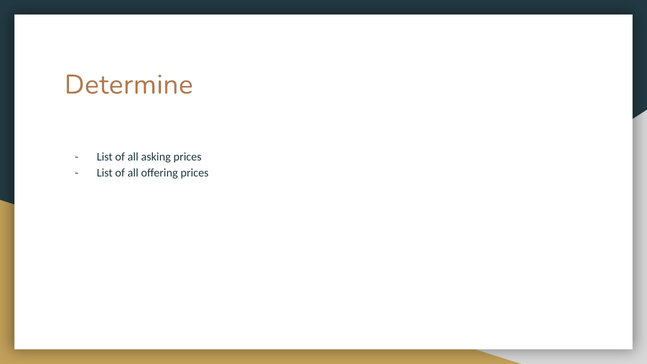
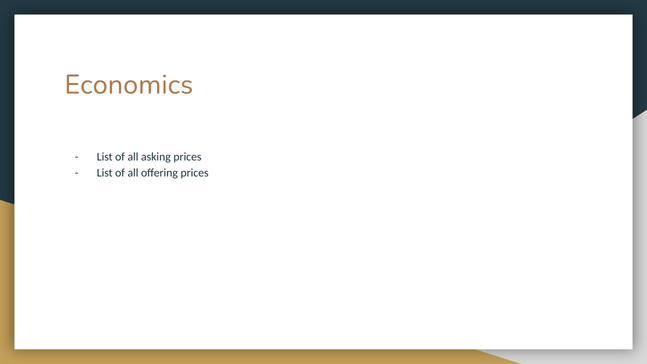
Determine: Determine -> Economics
